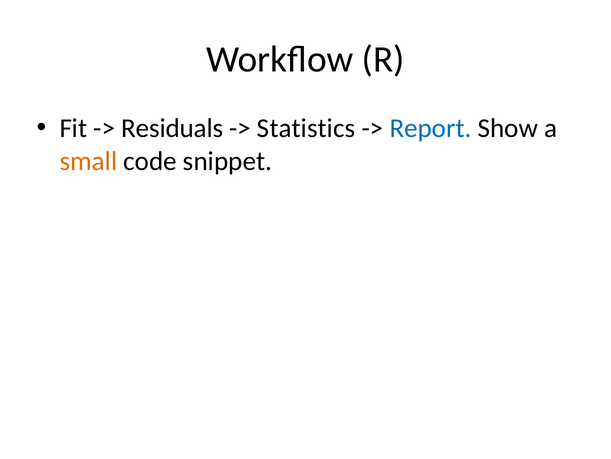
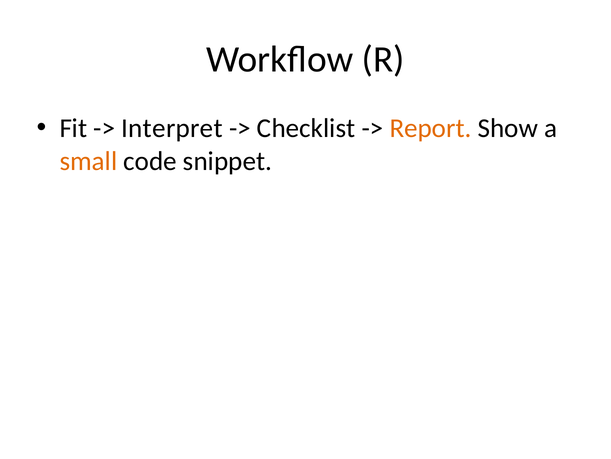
Residuals: Residuals -> Interpret
Statistics: Statistics -> Checklist
Report colour: blue -> orange
